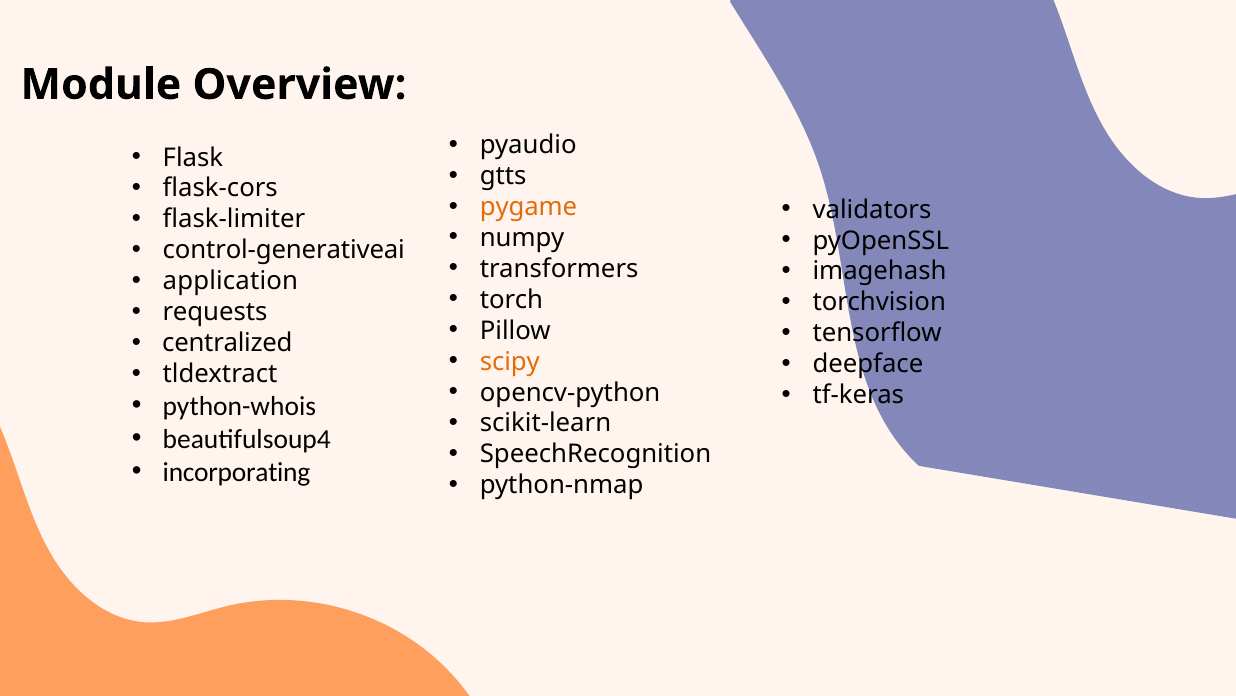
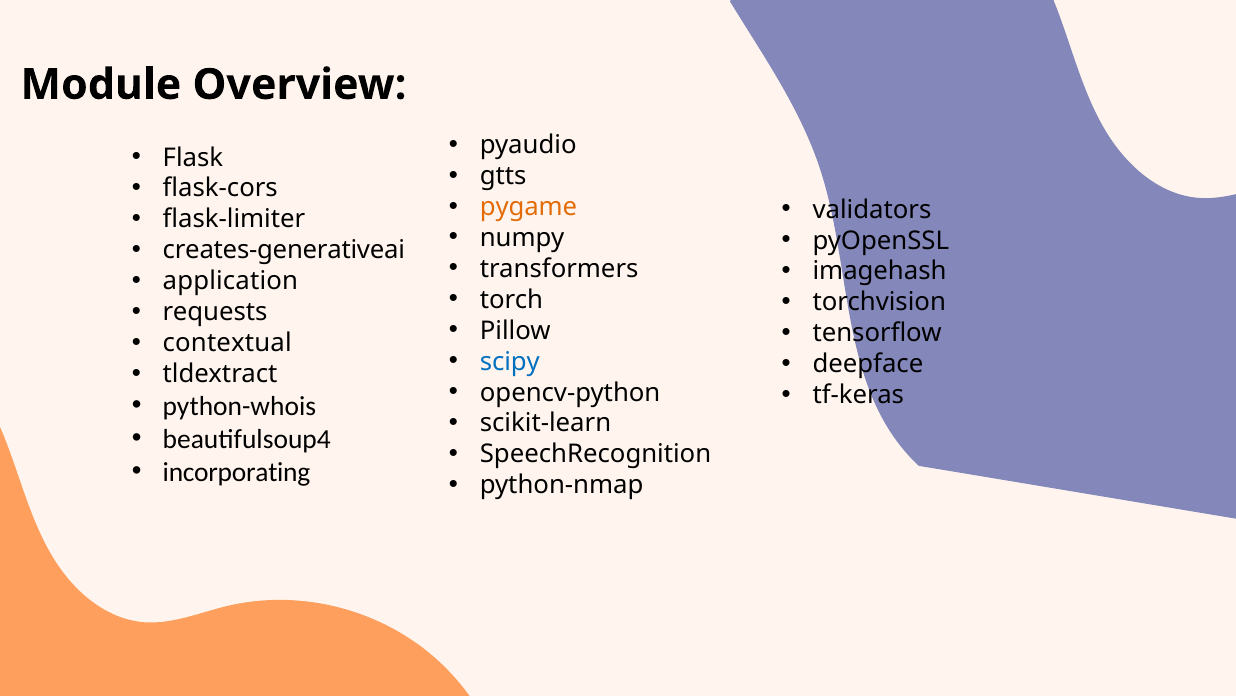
control-generativeai: control-generativeai -> creates-generativeai
centralized: centralized -> contextual
scipy colour: orange -> blue
